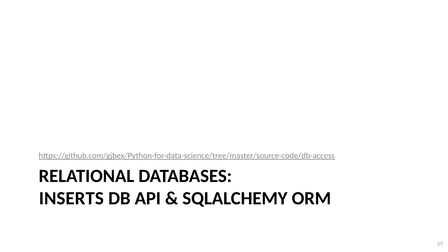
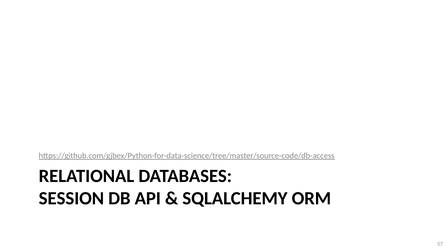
INSERTS: INSERTS -> SESSION
